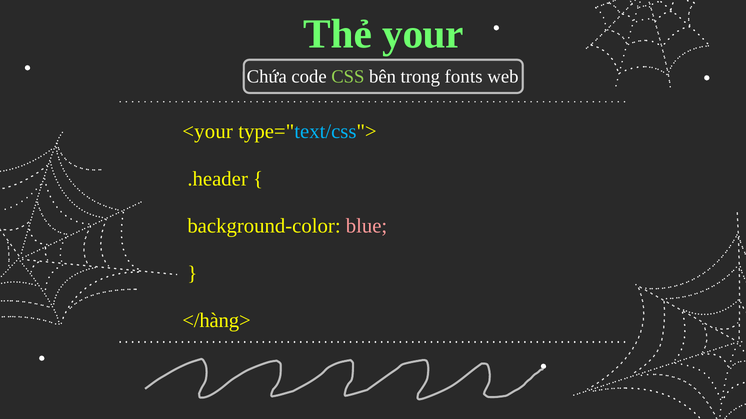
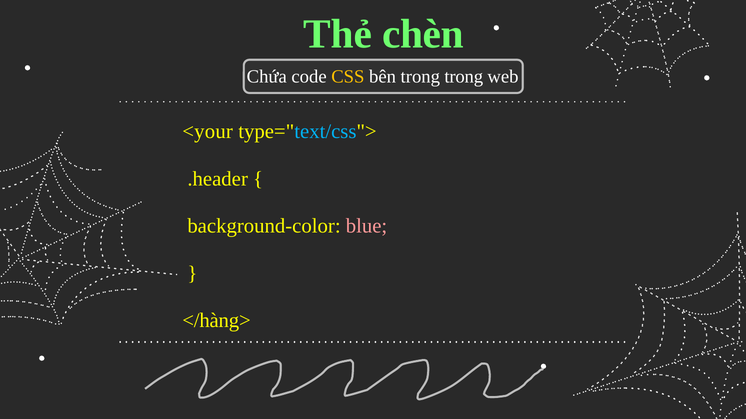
your: your -> chèn
CSS colour: light green -> yellow
trong fonts: fonts -> trong
